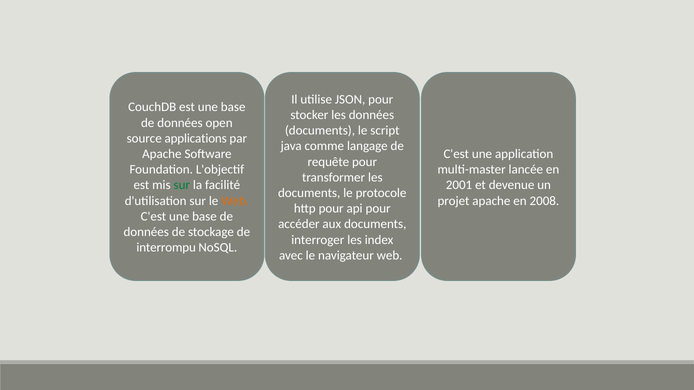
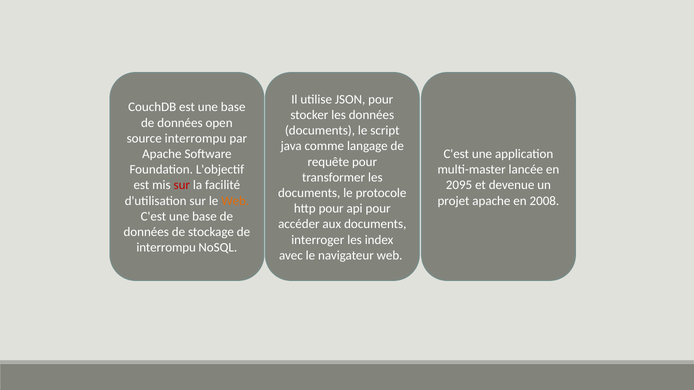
source applications: applications -> interrompu
sur at (182, 185) colour: green -> red
2001: 2001 -> 2095
